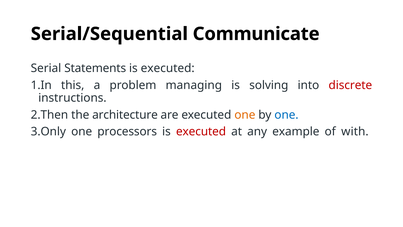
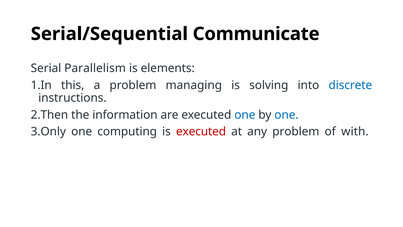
Statements: Statements -> Parallelism
executed at (168, 68): executed -> elements
discrete colour: red -> blue
architecture: architecture -> information
one at (245, 115) colour: orange -> blue
processors: processors -> computing
any example: example -> problem
